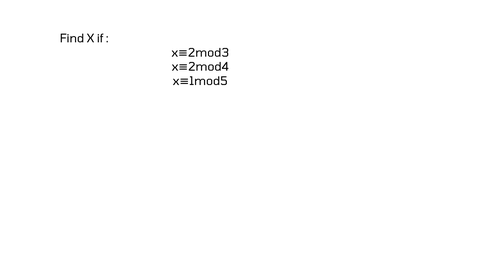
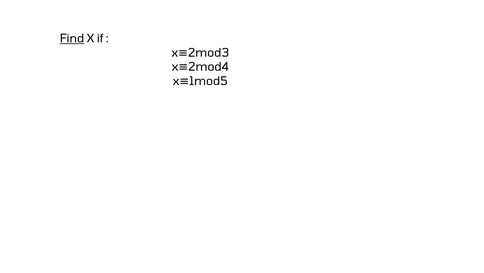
Find underline: none -> present
